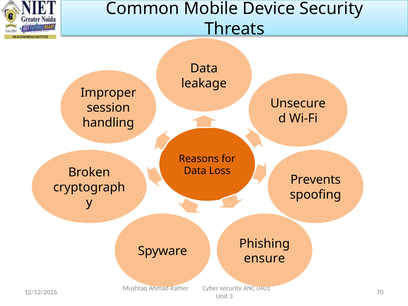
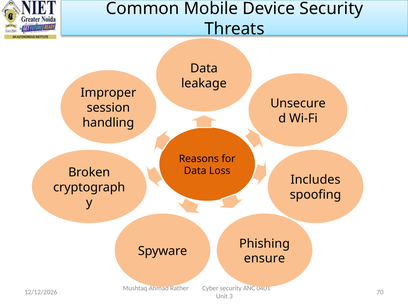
Prevents: Prevents -> Includes
